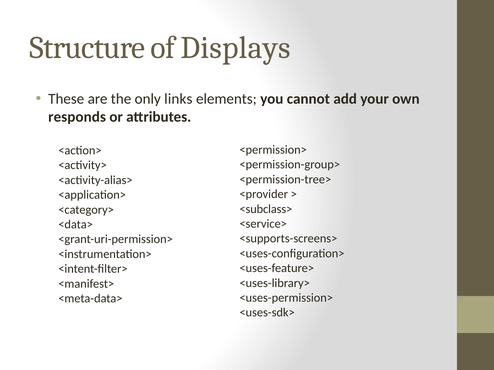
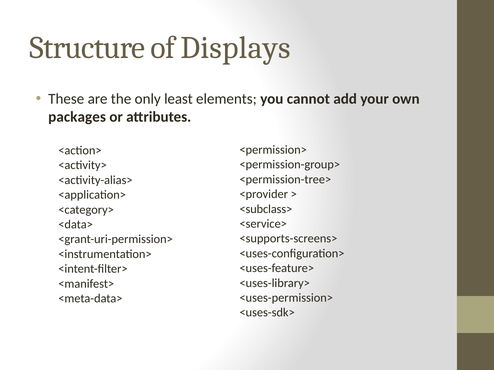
links: links -> least
responds: responds -> packages
